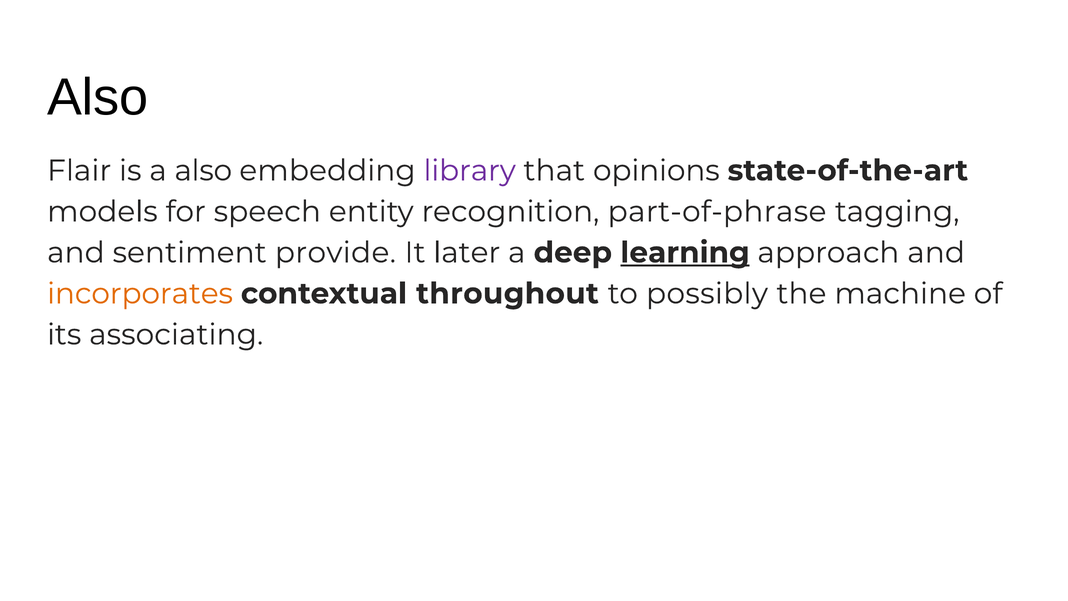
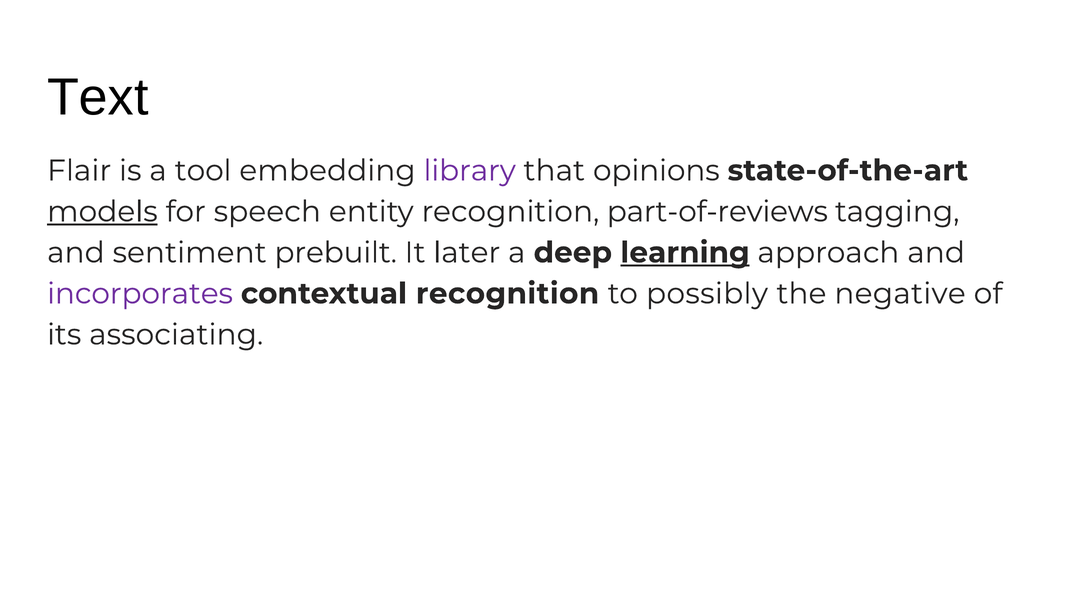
Also at (98, 98): Also -> Text
a also: also -> tool
models underline: none -> present
part-of-phrase: part-of-phrase -> part-of-reviews
provide: provide -> prebuilt
incorporates colour: orange -> purple
contextual throughout: throughout -> recognition
machine: machine -> negative
